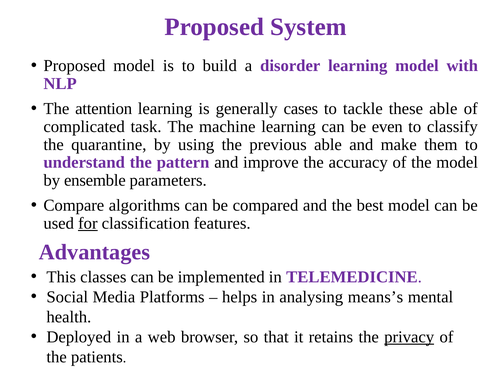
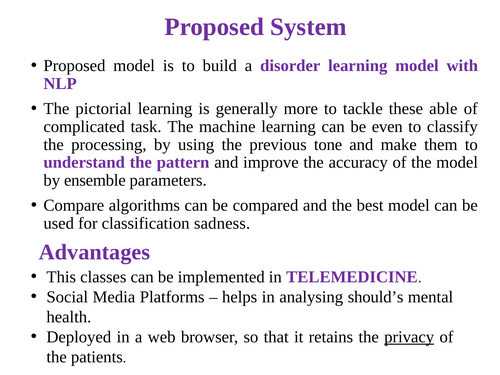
attention: attention -> pictorial
cases: cases -> more
quarantine: quarantine -> processing
previous able: able -> tone
for underline: present -> none
features: features -> sadness
means’s: means’s -> should’s
